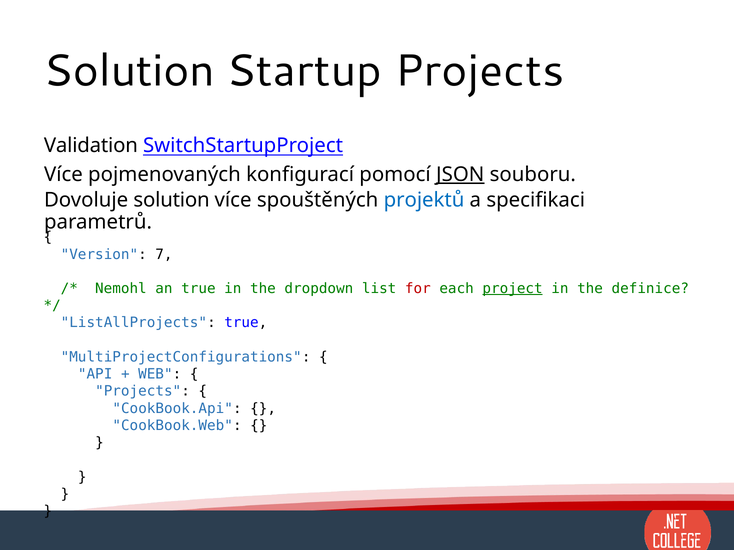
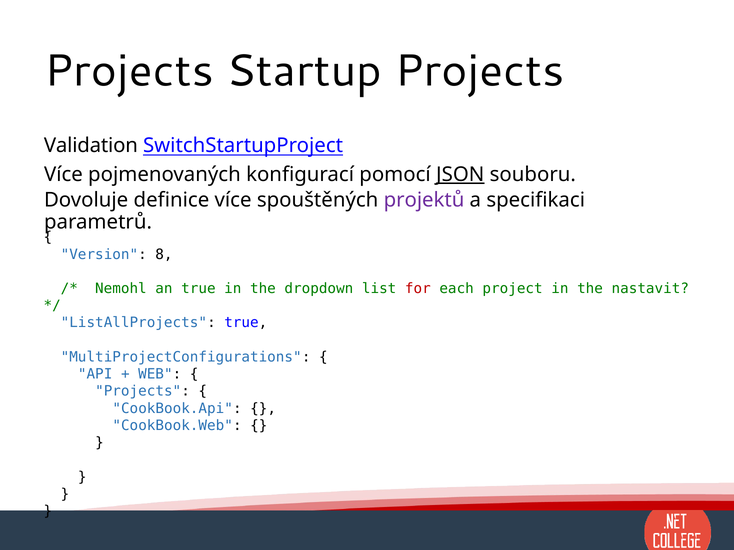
Solution at (129, 71): Solution -> Projects
Dovoluje solution: solution -> definice
projektů colour: blue -> purple
7: 7 -> 8
project underline: present -> none
definice: definice -> nastavit
